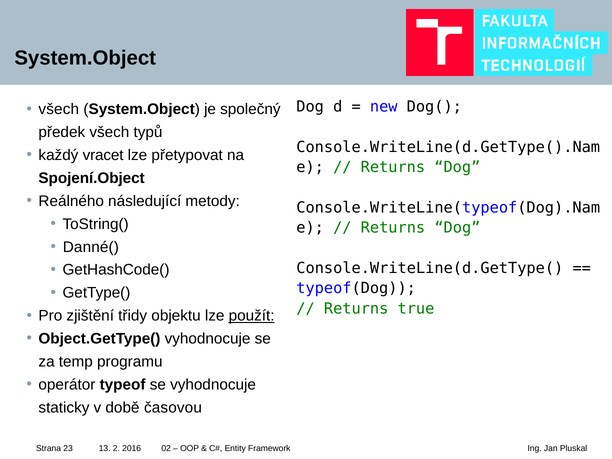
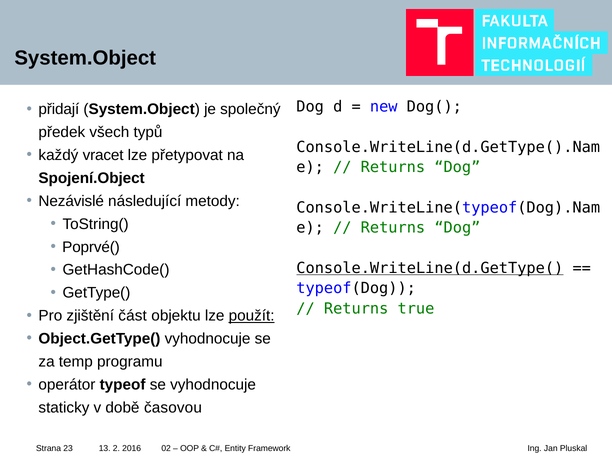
všech at (59, 109): všech -> přidají
Reálného: Reálného -> Nezávislé
Danné(: Danné( -> Poprvé(
Console.WriteLine(d.GetType( underline: none -> present
třidy: třidy -> část
